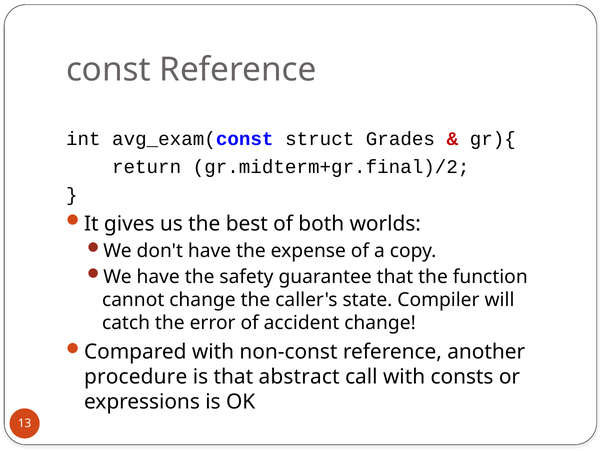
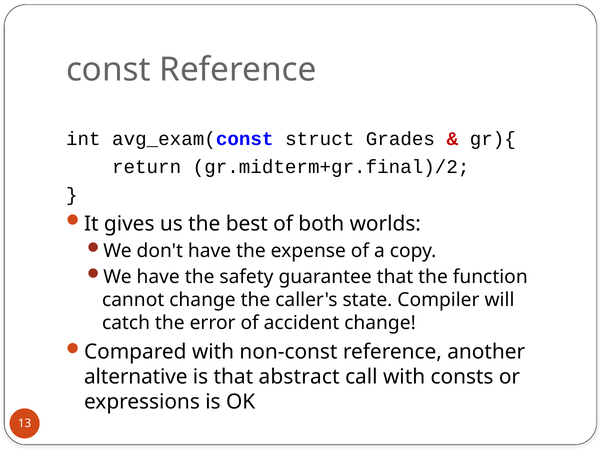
procedure: procedure -> alternative
